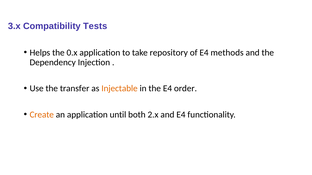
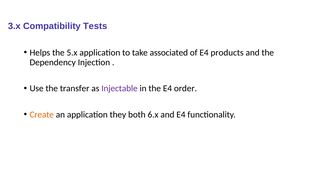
0.x: 0.x -> 5.x
repository: repository -> associated
methods: methods -> products
Injectable colour: orange -> purple
until: until -> they
2.x: 2.x -> 6.x
